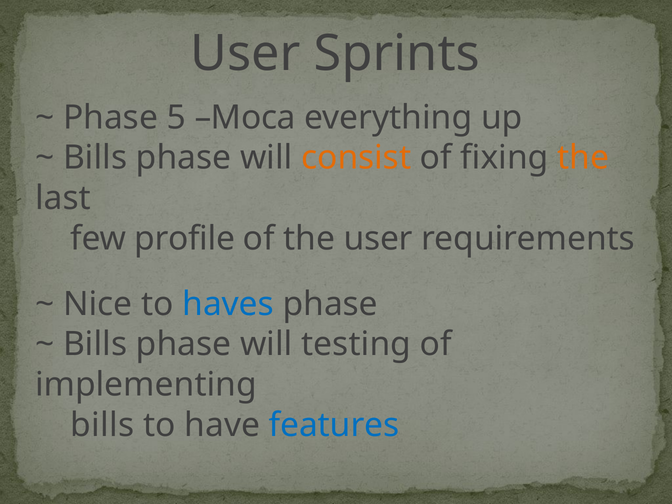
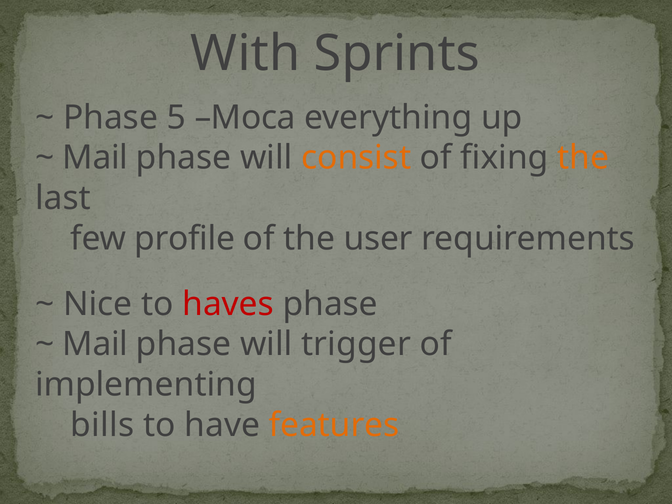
User at (246, 54): User -> With
Bills at (95, 158): Bills -> Mail
haves colour: blue -> red
Bills at (95, 344): Bills -> Mail
testing: testing -> trigger
features colour: blue -> orange
